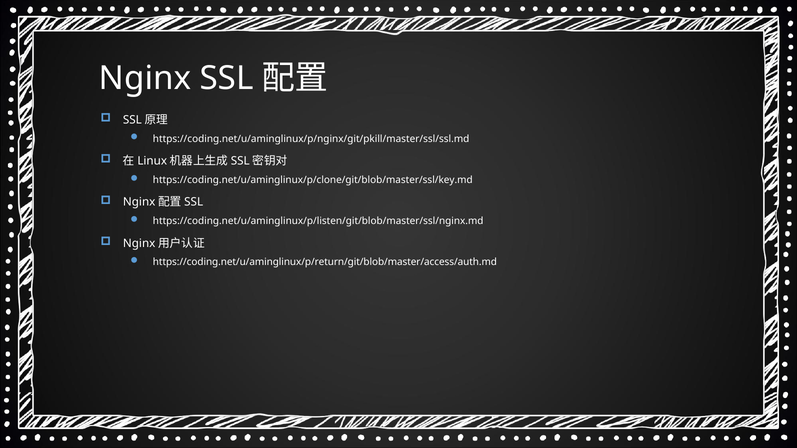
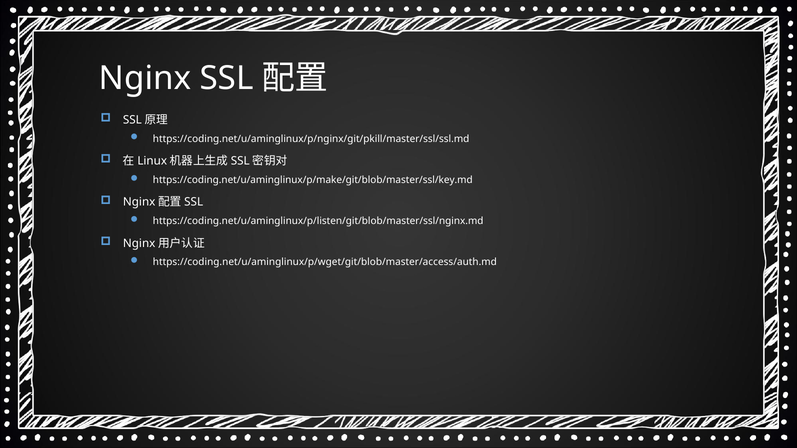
https://coding.net/u/aminglinux/p/clone/git/blob/master/ssl/key.md: https://coding.net/u/aminglinux/p/clone/git/blob/master/ssl/key.md -> https://coding.net/u/aminglinux/p/make/git/blob/master/ssl/key.md
https://coding.net/u/aminglinux/p/return/git/blob/master/access/auth.md: https://coding.net/u/aminglinux/p/return/git/blob/master/access/auth.md -> https://coding.net/u/aminglinux/p/wget/git/blob/master/access/auth.md
